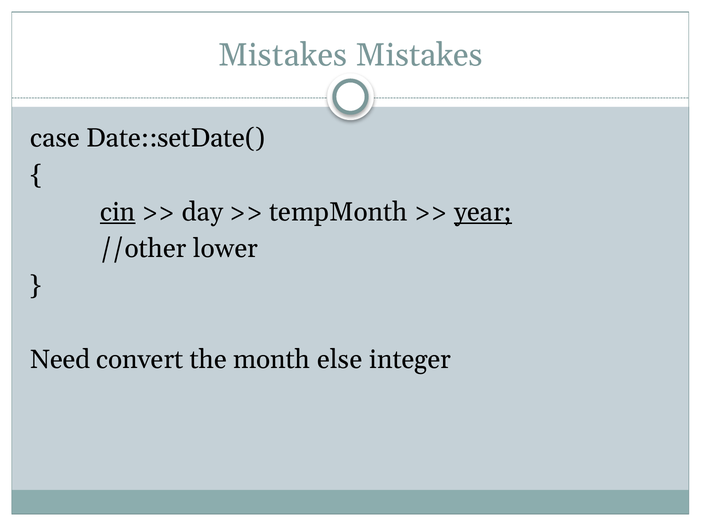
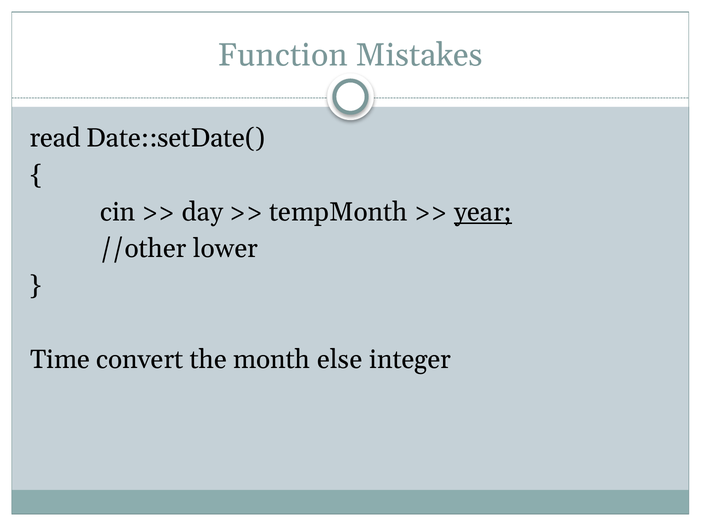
Mistakes at (283, 55): Mistakes -> Function
case: case -> read
cin underline: present -> none
Need: Need -> Time
